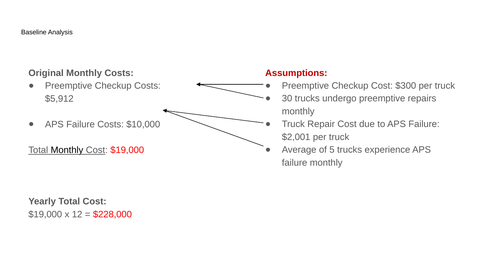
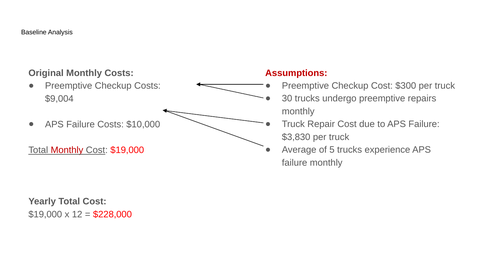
$5,912: $5,912 -> $9,004
$2,001: $2,001 -> $3,830
Monthly at (67, 150) colour: black -> red
